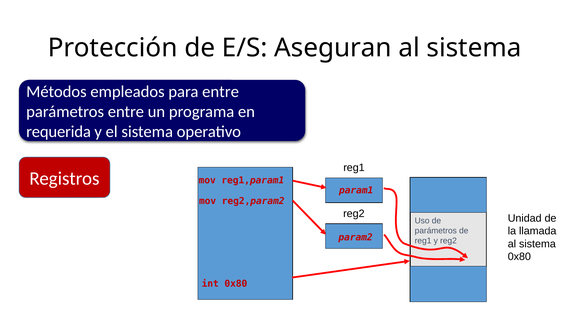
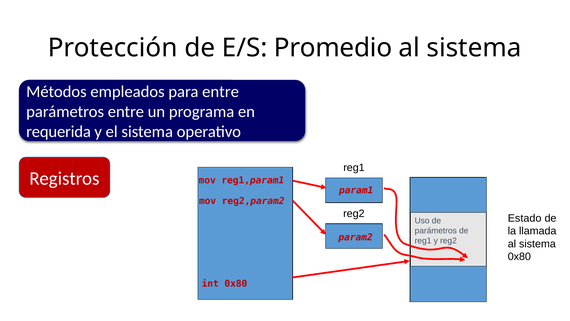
Aseguran: Aseguran -> Promedio
Unidad: Unidad -> Estado
